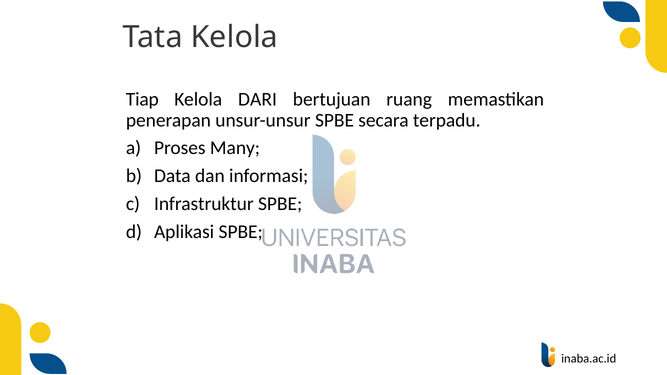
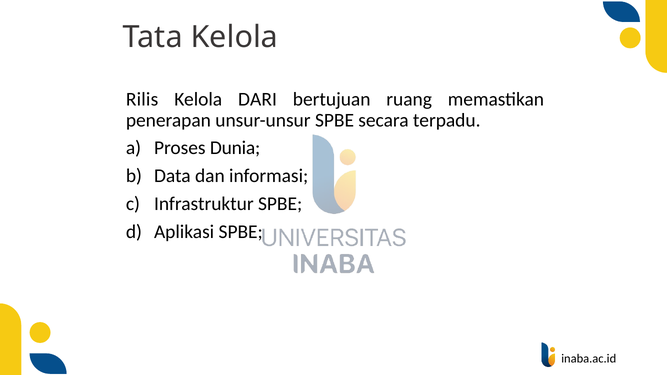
Tiap: Tiap -> Rilis
Many: Many -> Dunia
